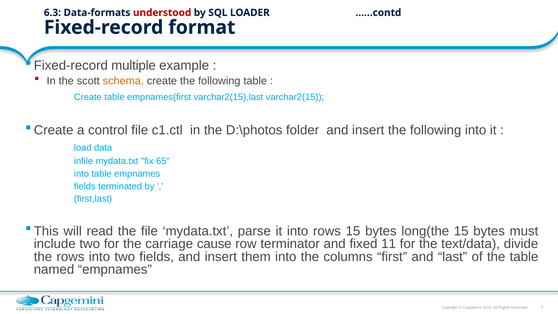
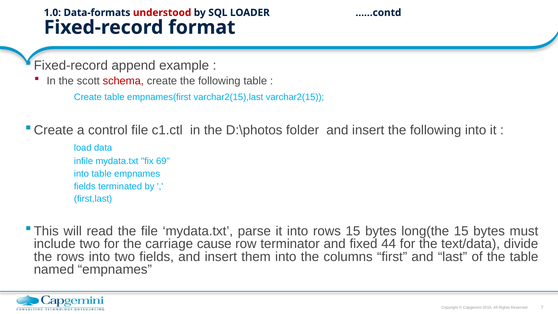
6.3: 6.3 -> 1.0
multiple: multiple -> append
schema colour: orange -> red
65: 65 -> 69
11: 11 -> 44
